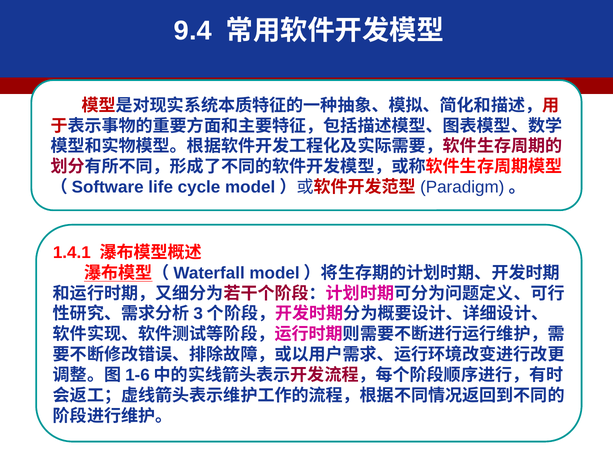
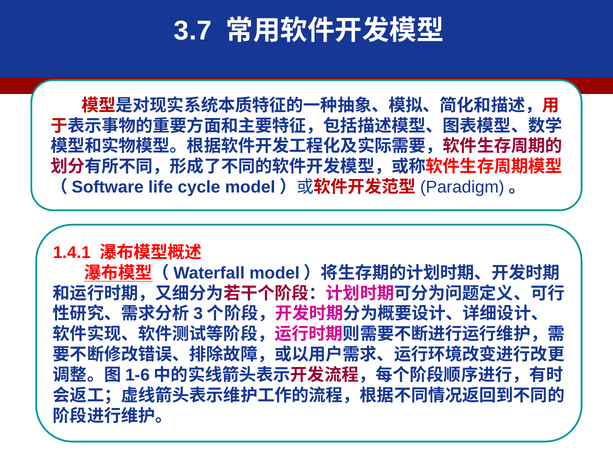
9.4: 9.4 -> 3.7
